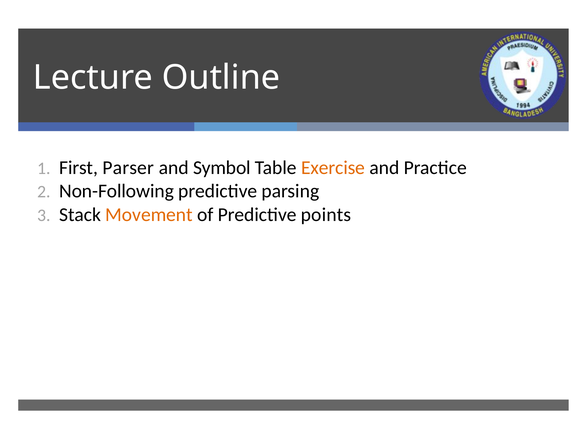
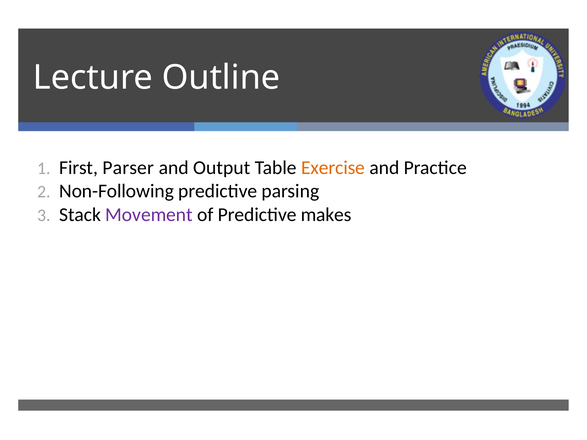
Symbol: Symbol -> Output
Movement colour: orange -> purple
points: points -> makes
